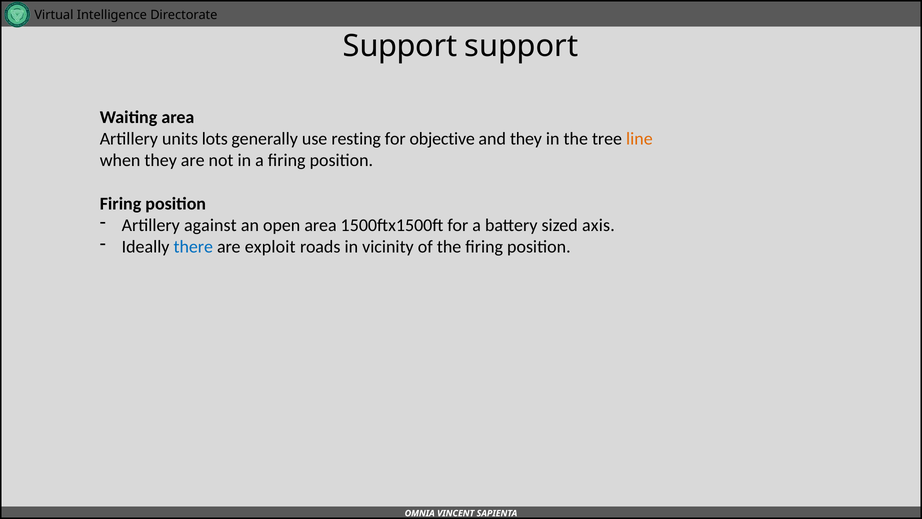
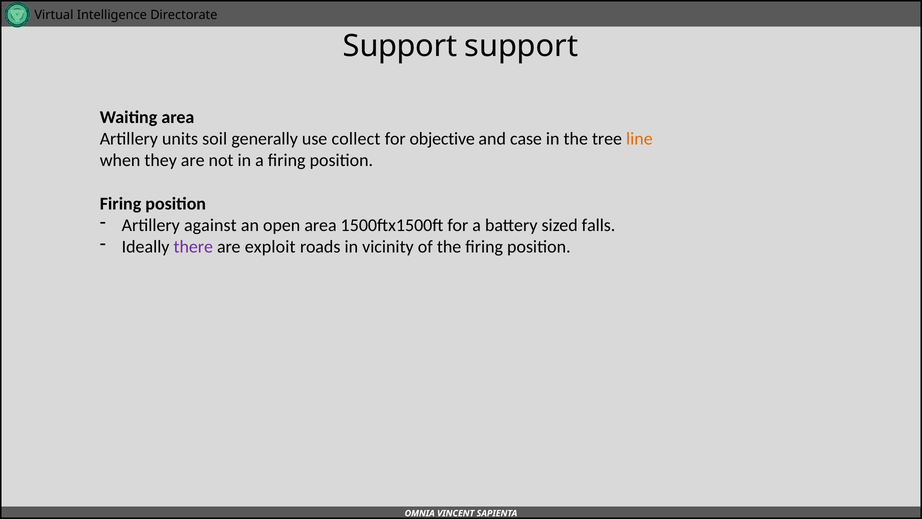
lots: lots -> soil
resting: resting -> collect
and they: they -> case
axis: axis -> falls
there colour: blue -> purple
